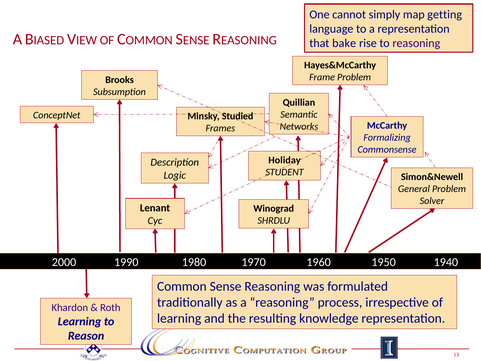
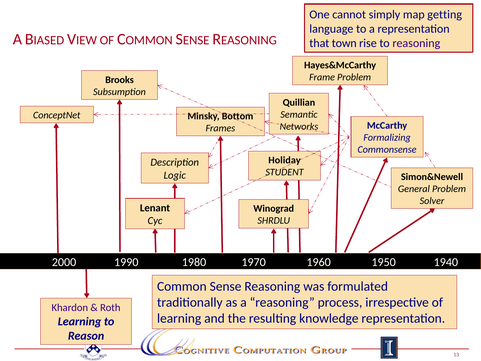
bake: bake -> town
Studied: Studied -> Bottom
